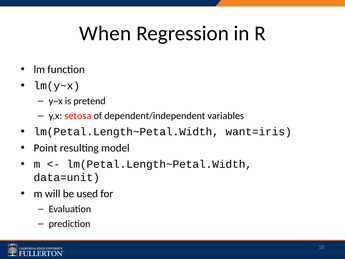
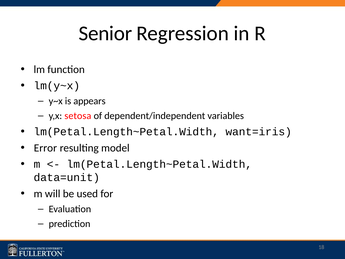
When: When -> Senior
pretend: pretend -> appears
Point: Point -> Error
